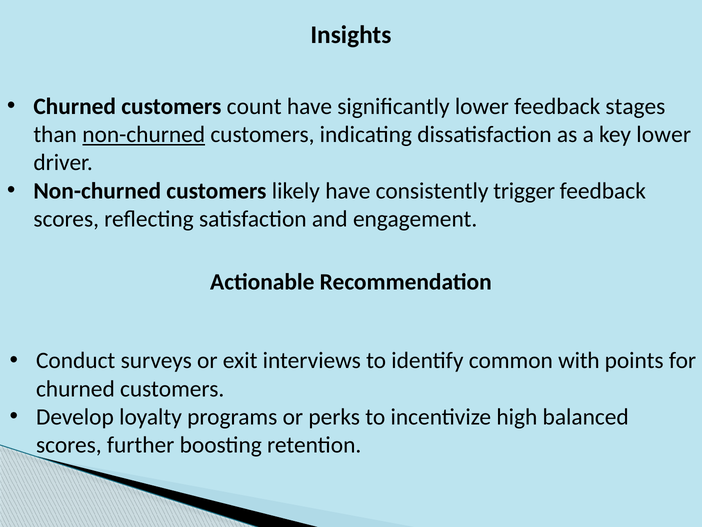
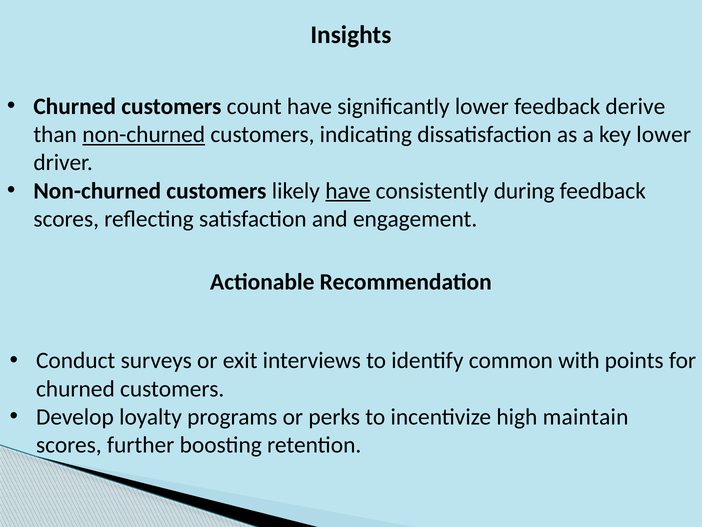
stages: stages -> derive
have at (348, 191) underline: none -> present
trigger: trigger -> during
balanced: balanced -> maintain
